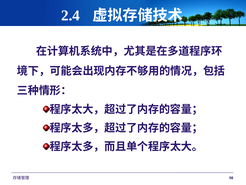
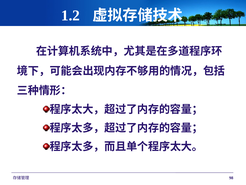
2.4: 2.4 -> 1.2
